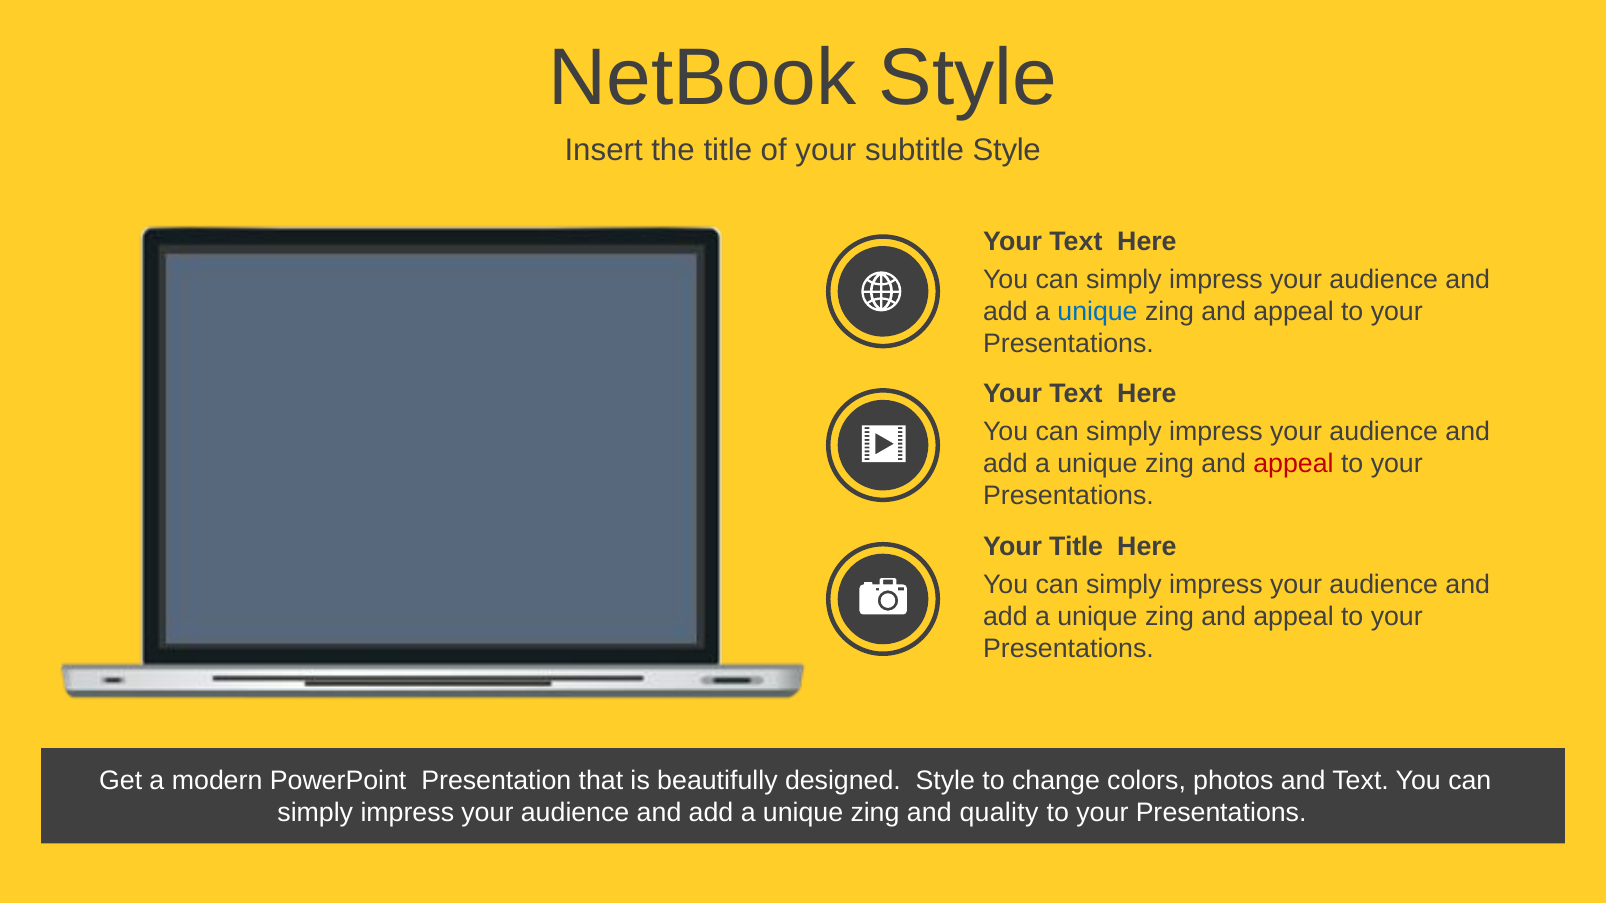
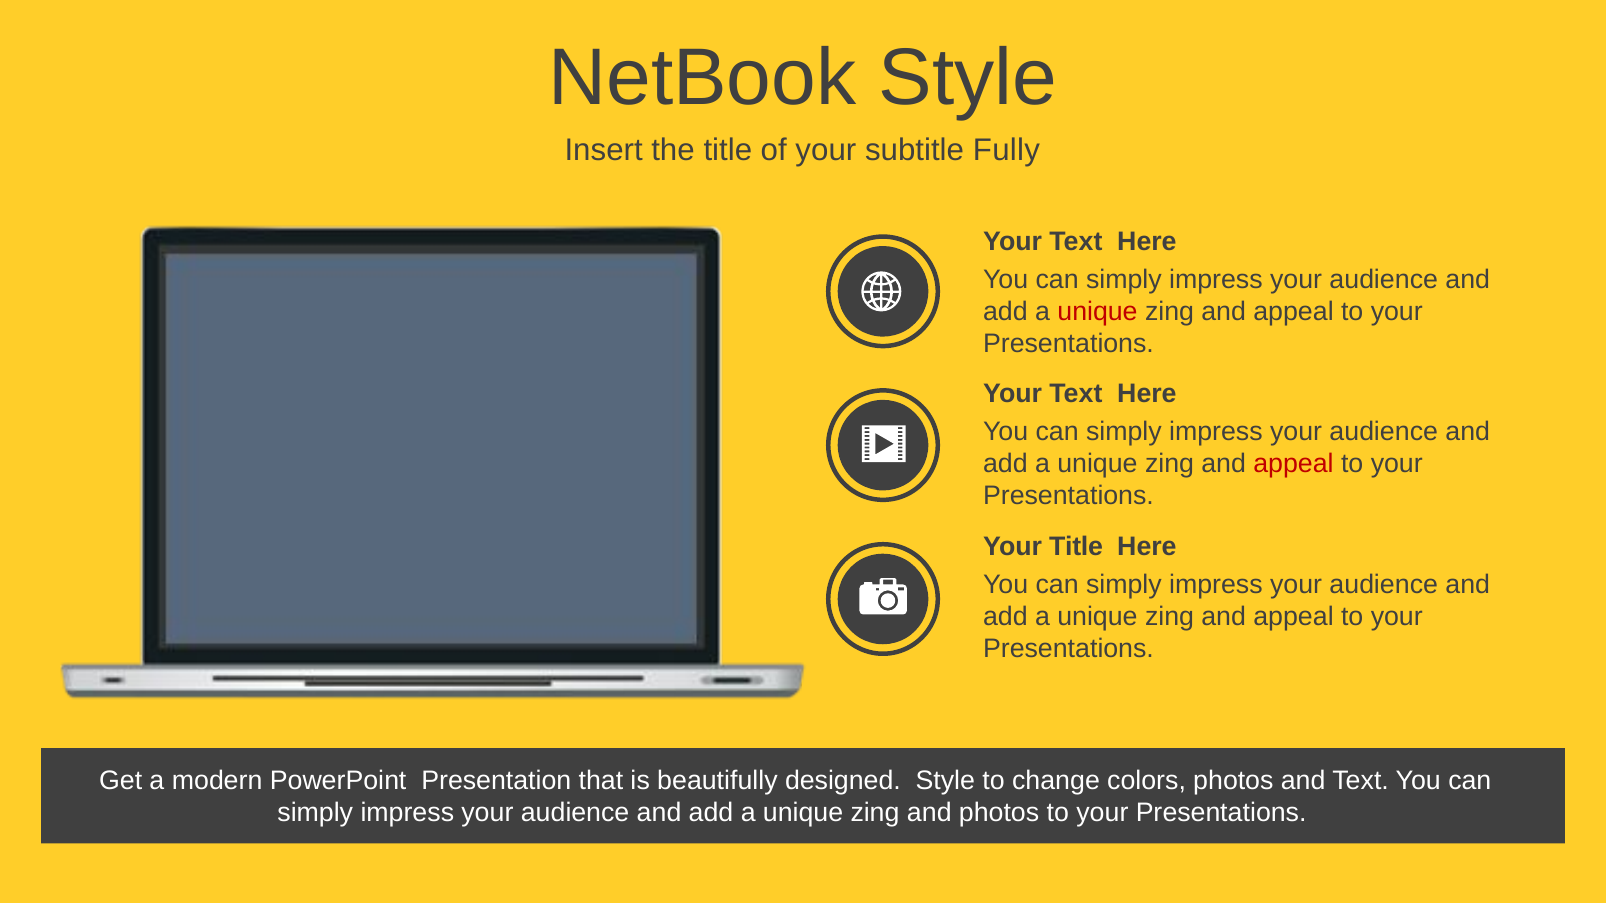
subtitle Style: Style -> Fully
unique at (1098, 312) colour: blue -> red
and quality: quality -> photos
